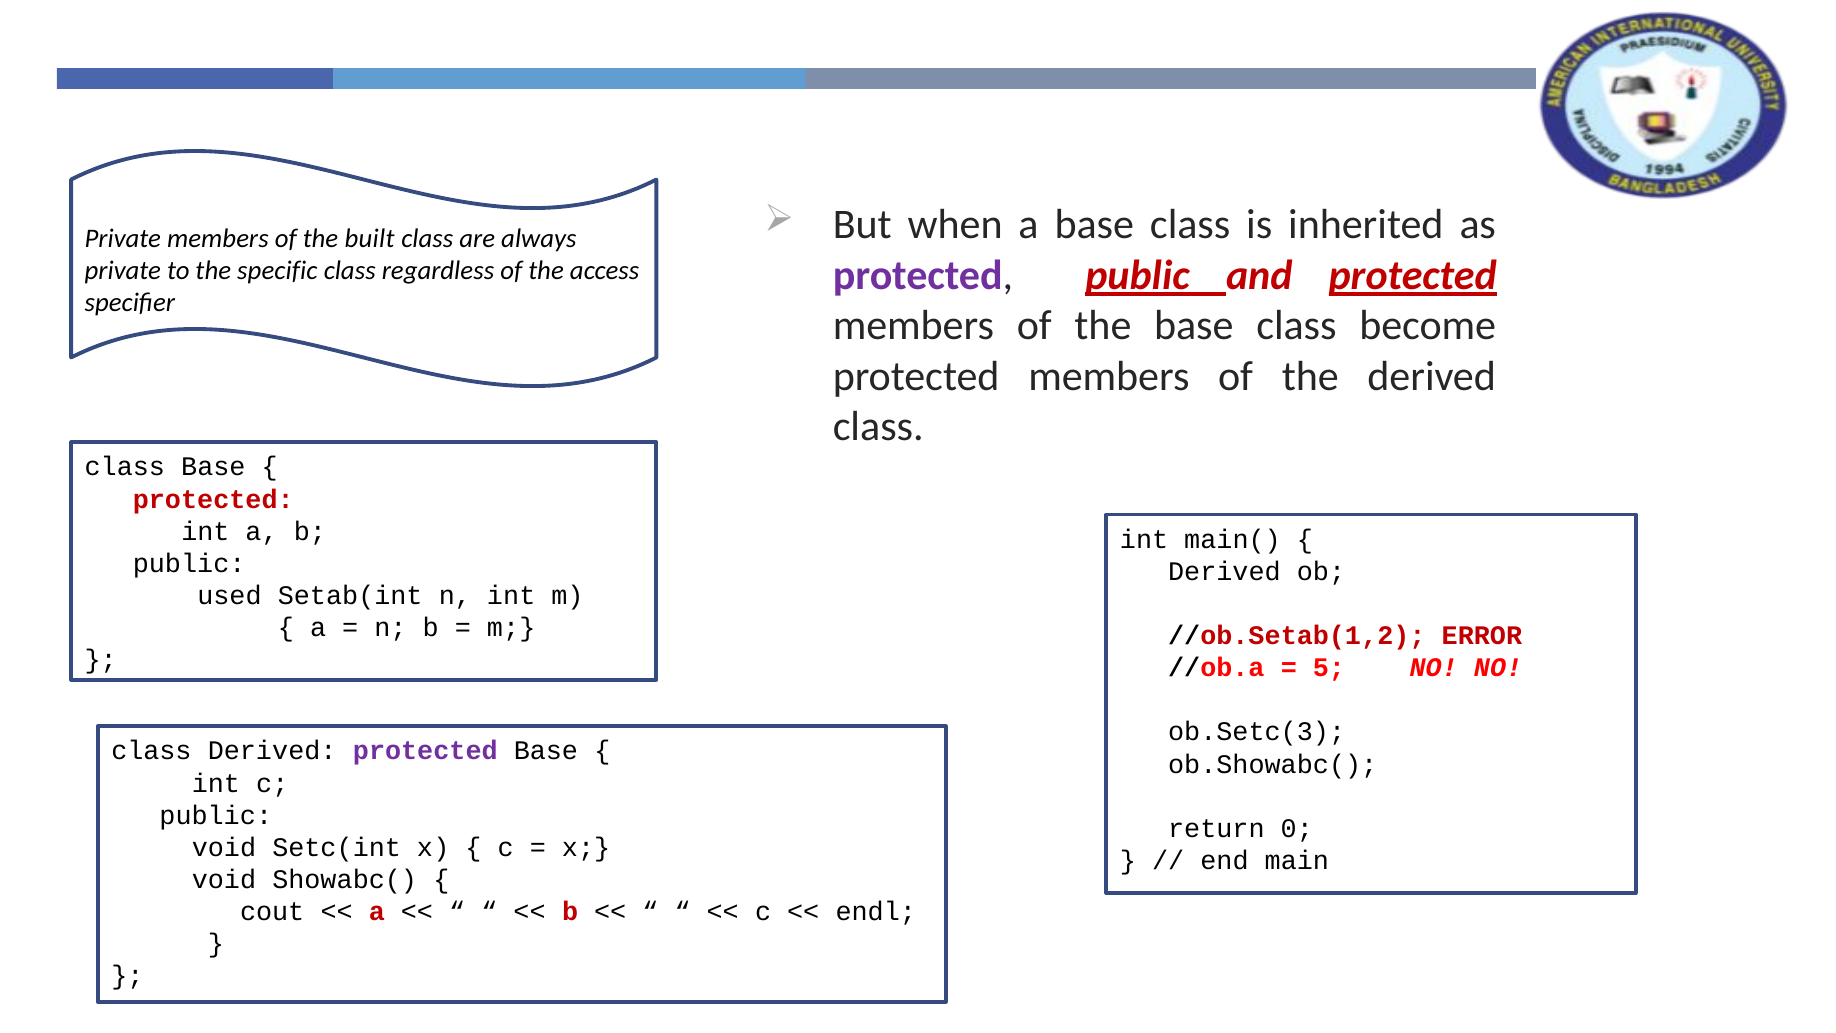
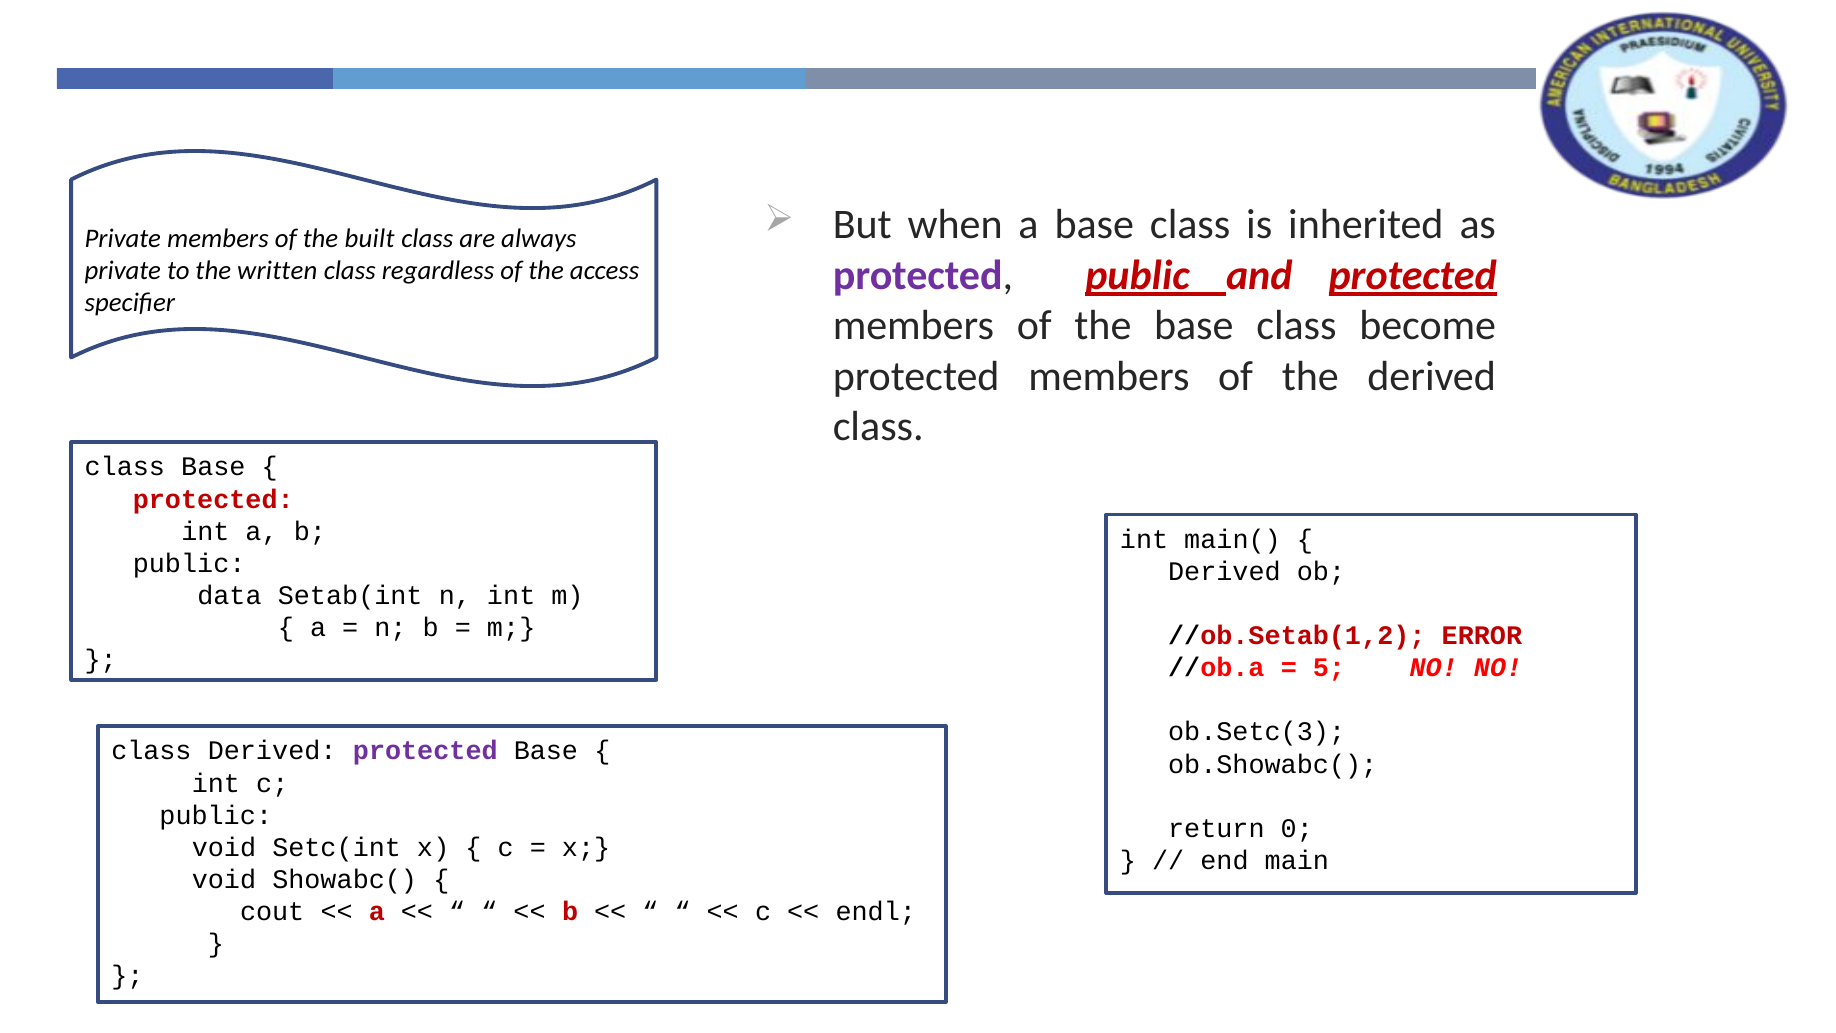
specific: specific -> written
used: used -> data
